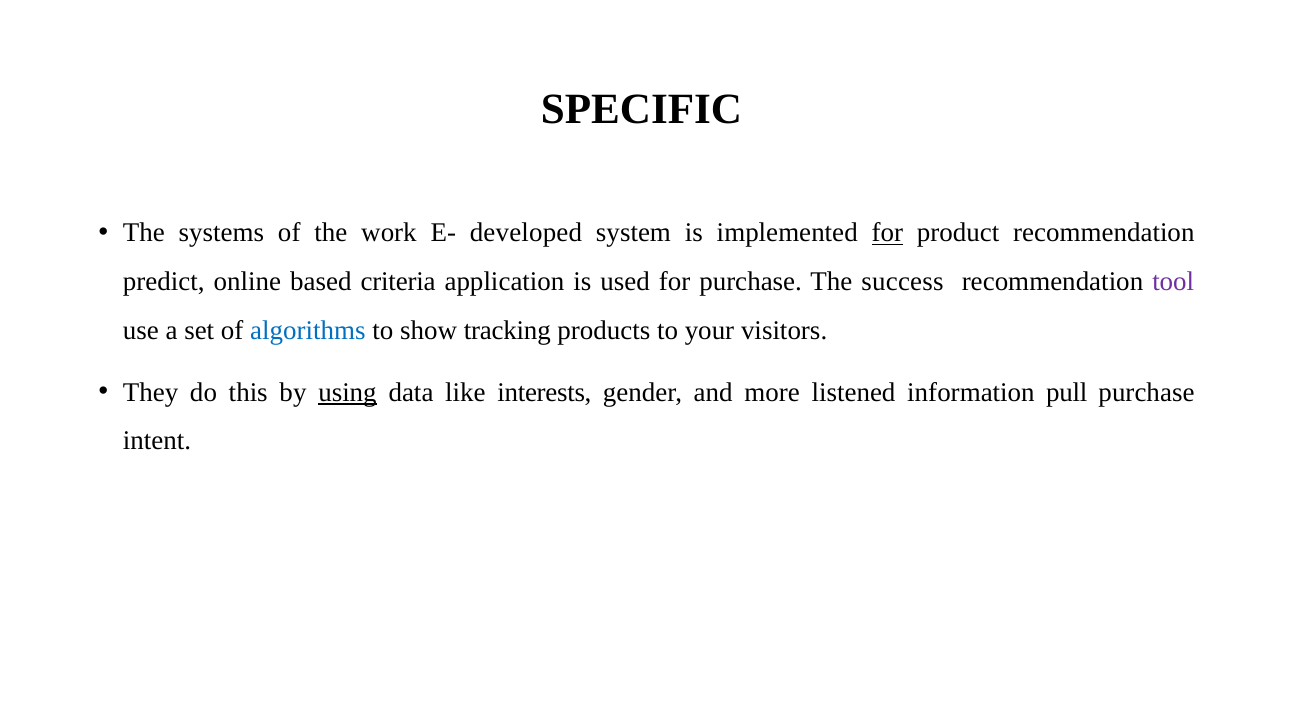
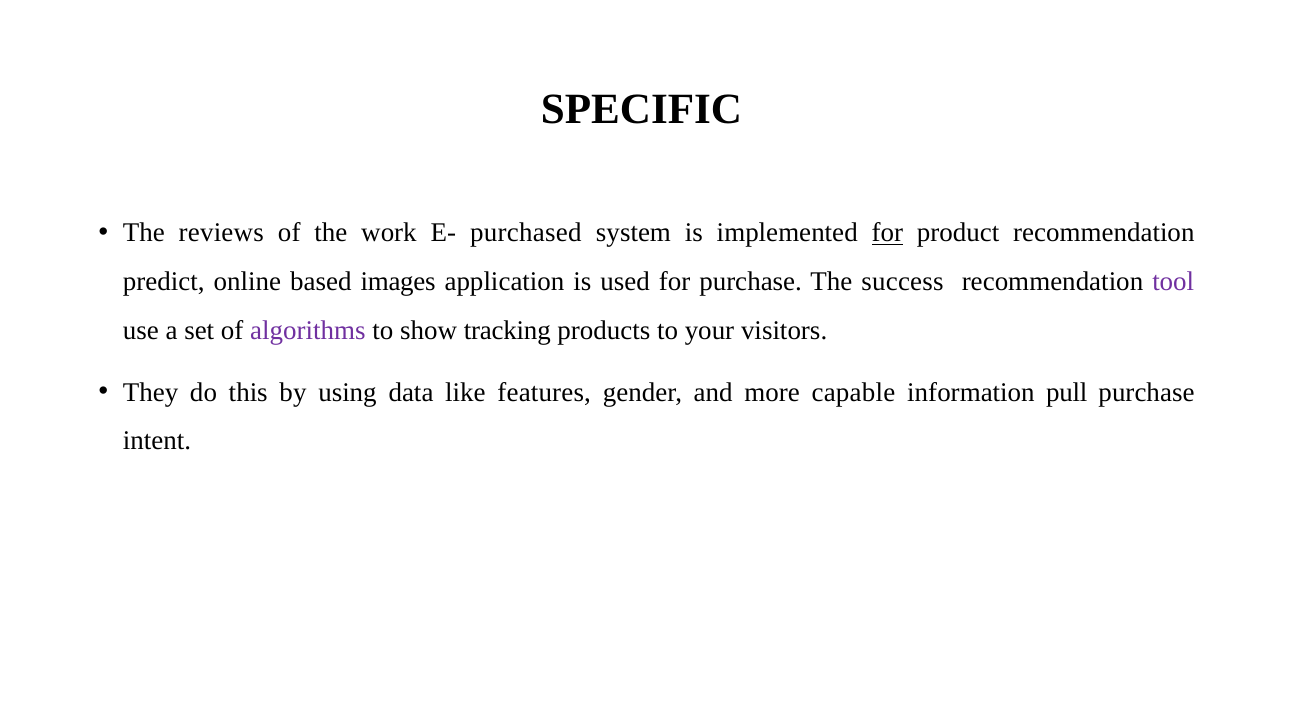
systems: systems -> reviews
developed: developed -> purchased
criteria: criteria -> images
algorithms colour: blue -> purple
using underline: present -> none
interests: interests -> features
listened: listened -> capable
